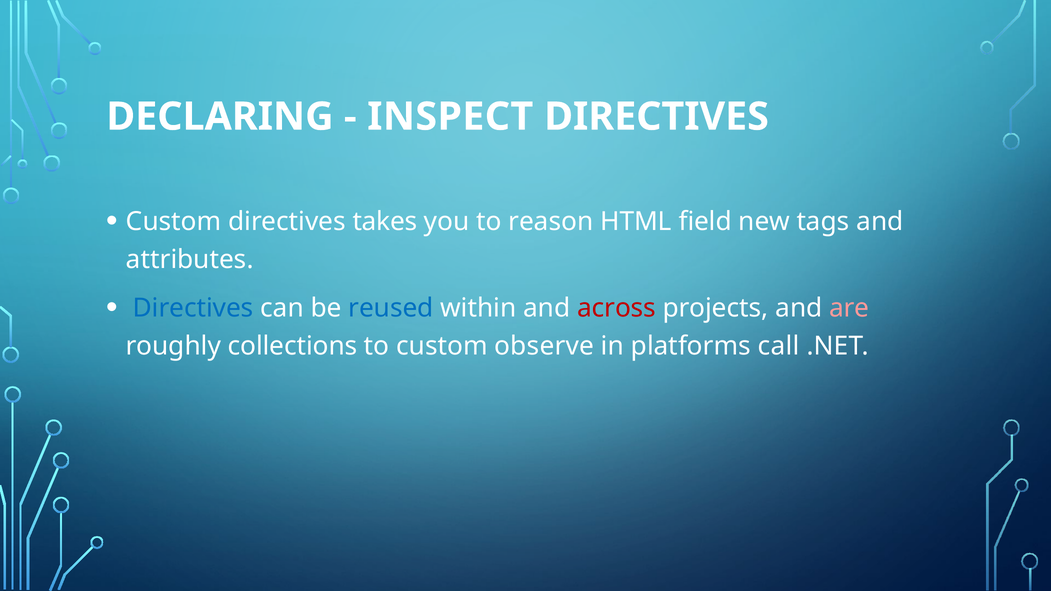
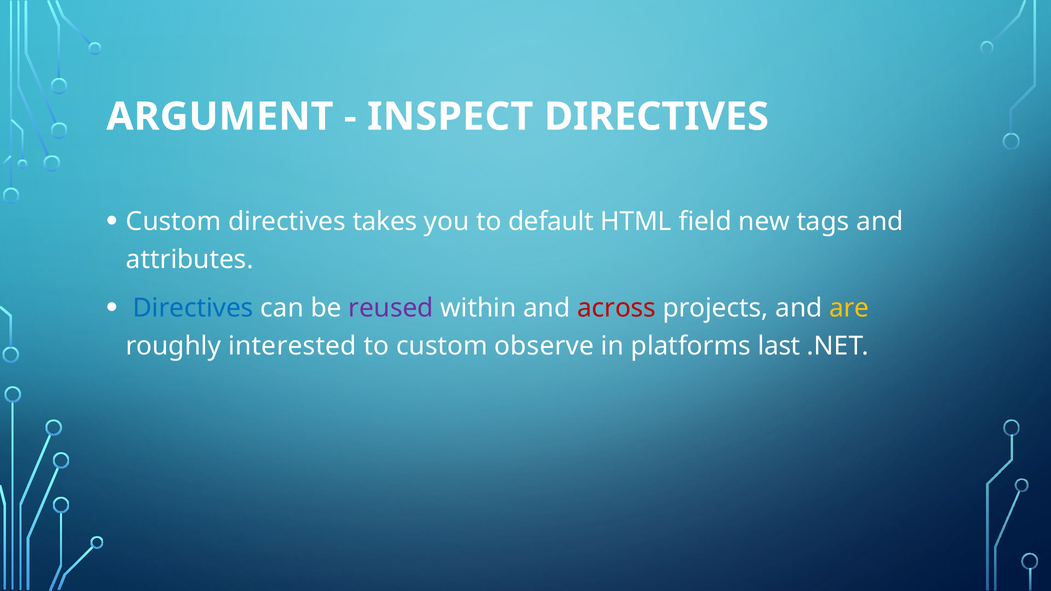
DECLARING: DECLARING -> ARGUMENT
reason: reason -> default
reused colour: blue -> purple
are colour: pink -> yellow
collections: collections -> interested
call: call -> last
